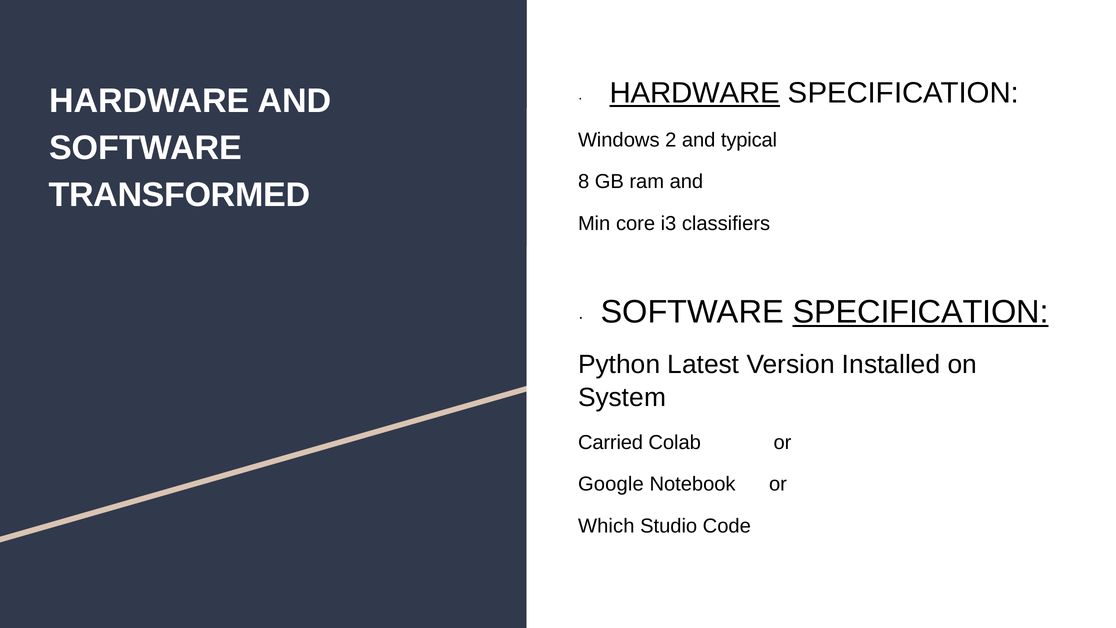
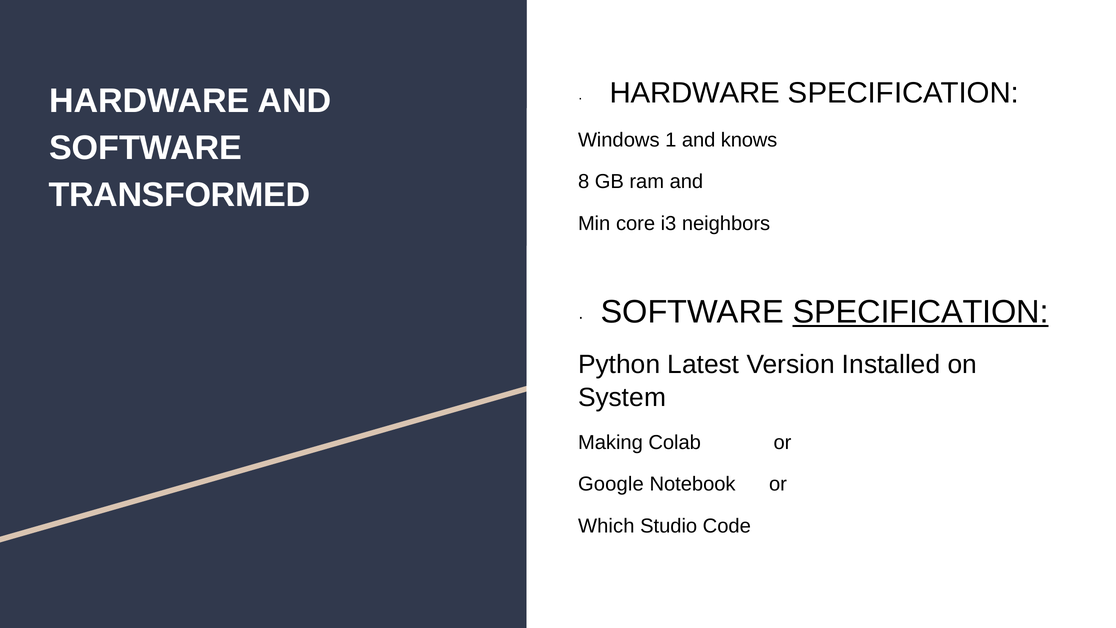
HARDWARE at (695, 93) underline: present -> none
2: 2 -> 1
typical: typical -> knows
classifiers: classifiers -> neighbors
Carried: Carried -> Making
